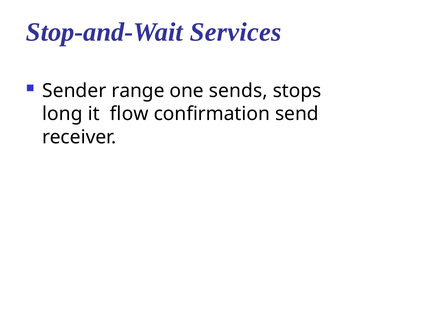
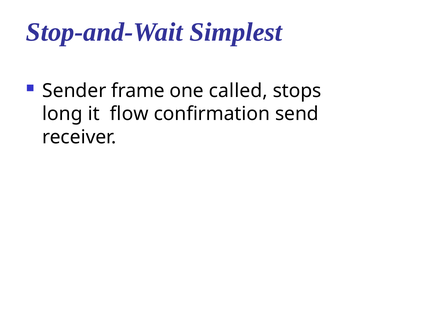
Services: Services -> Simplest
range: range -> frame
sends: sends -> called
